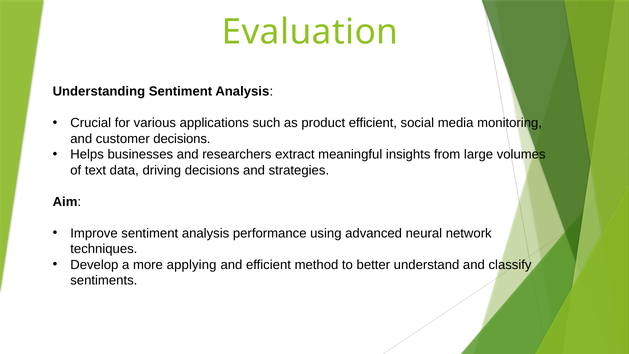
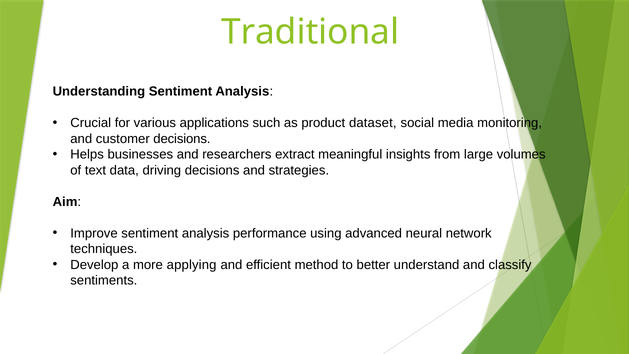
Evaluation: Evaluation -> Traditional
product efficient: efficient -> dataset
